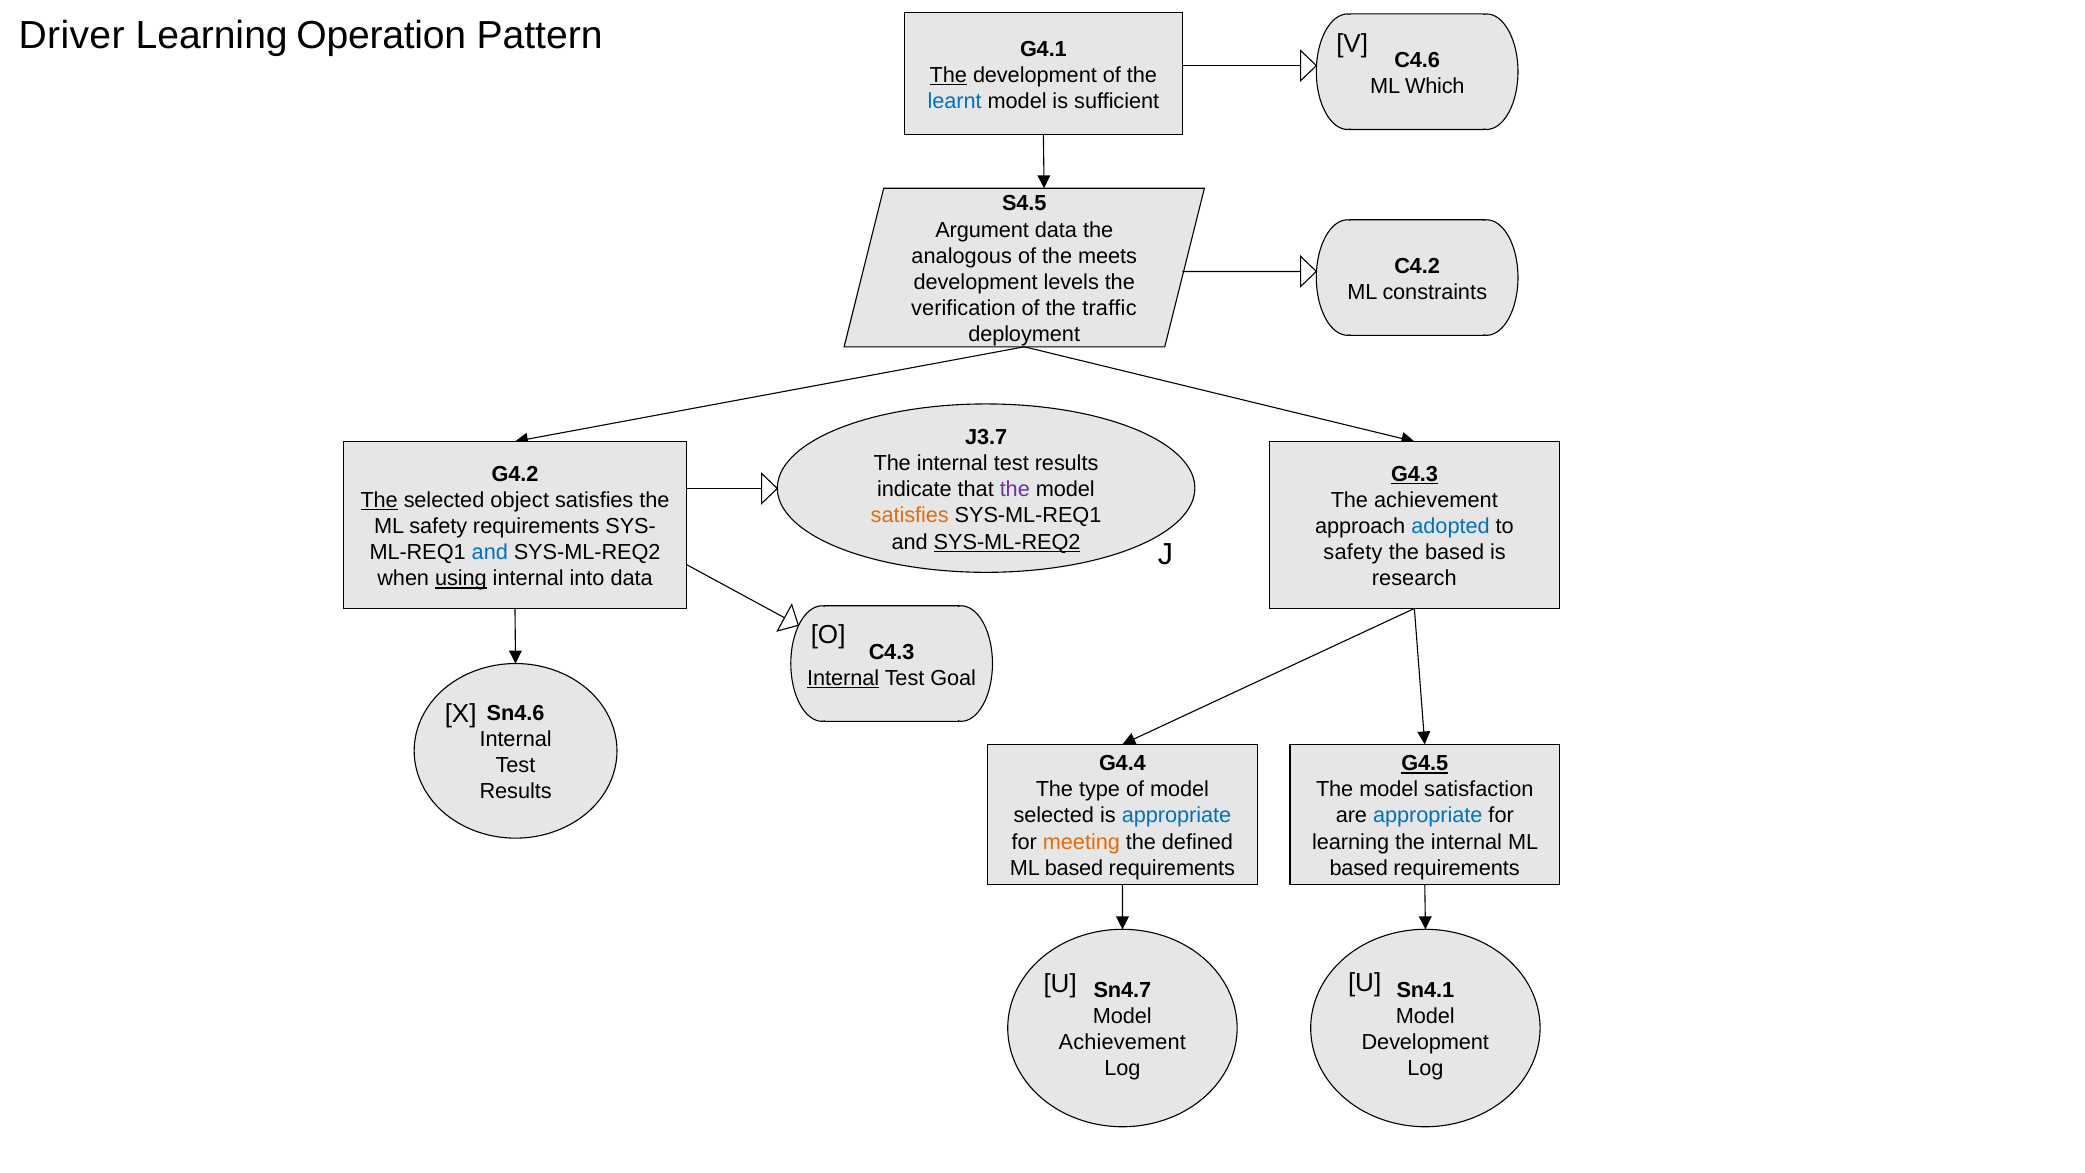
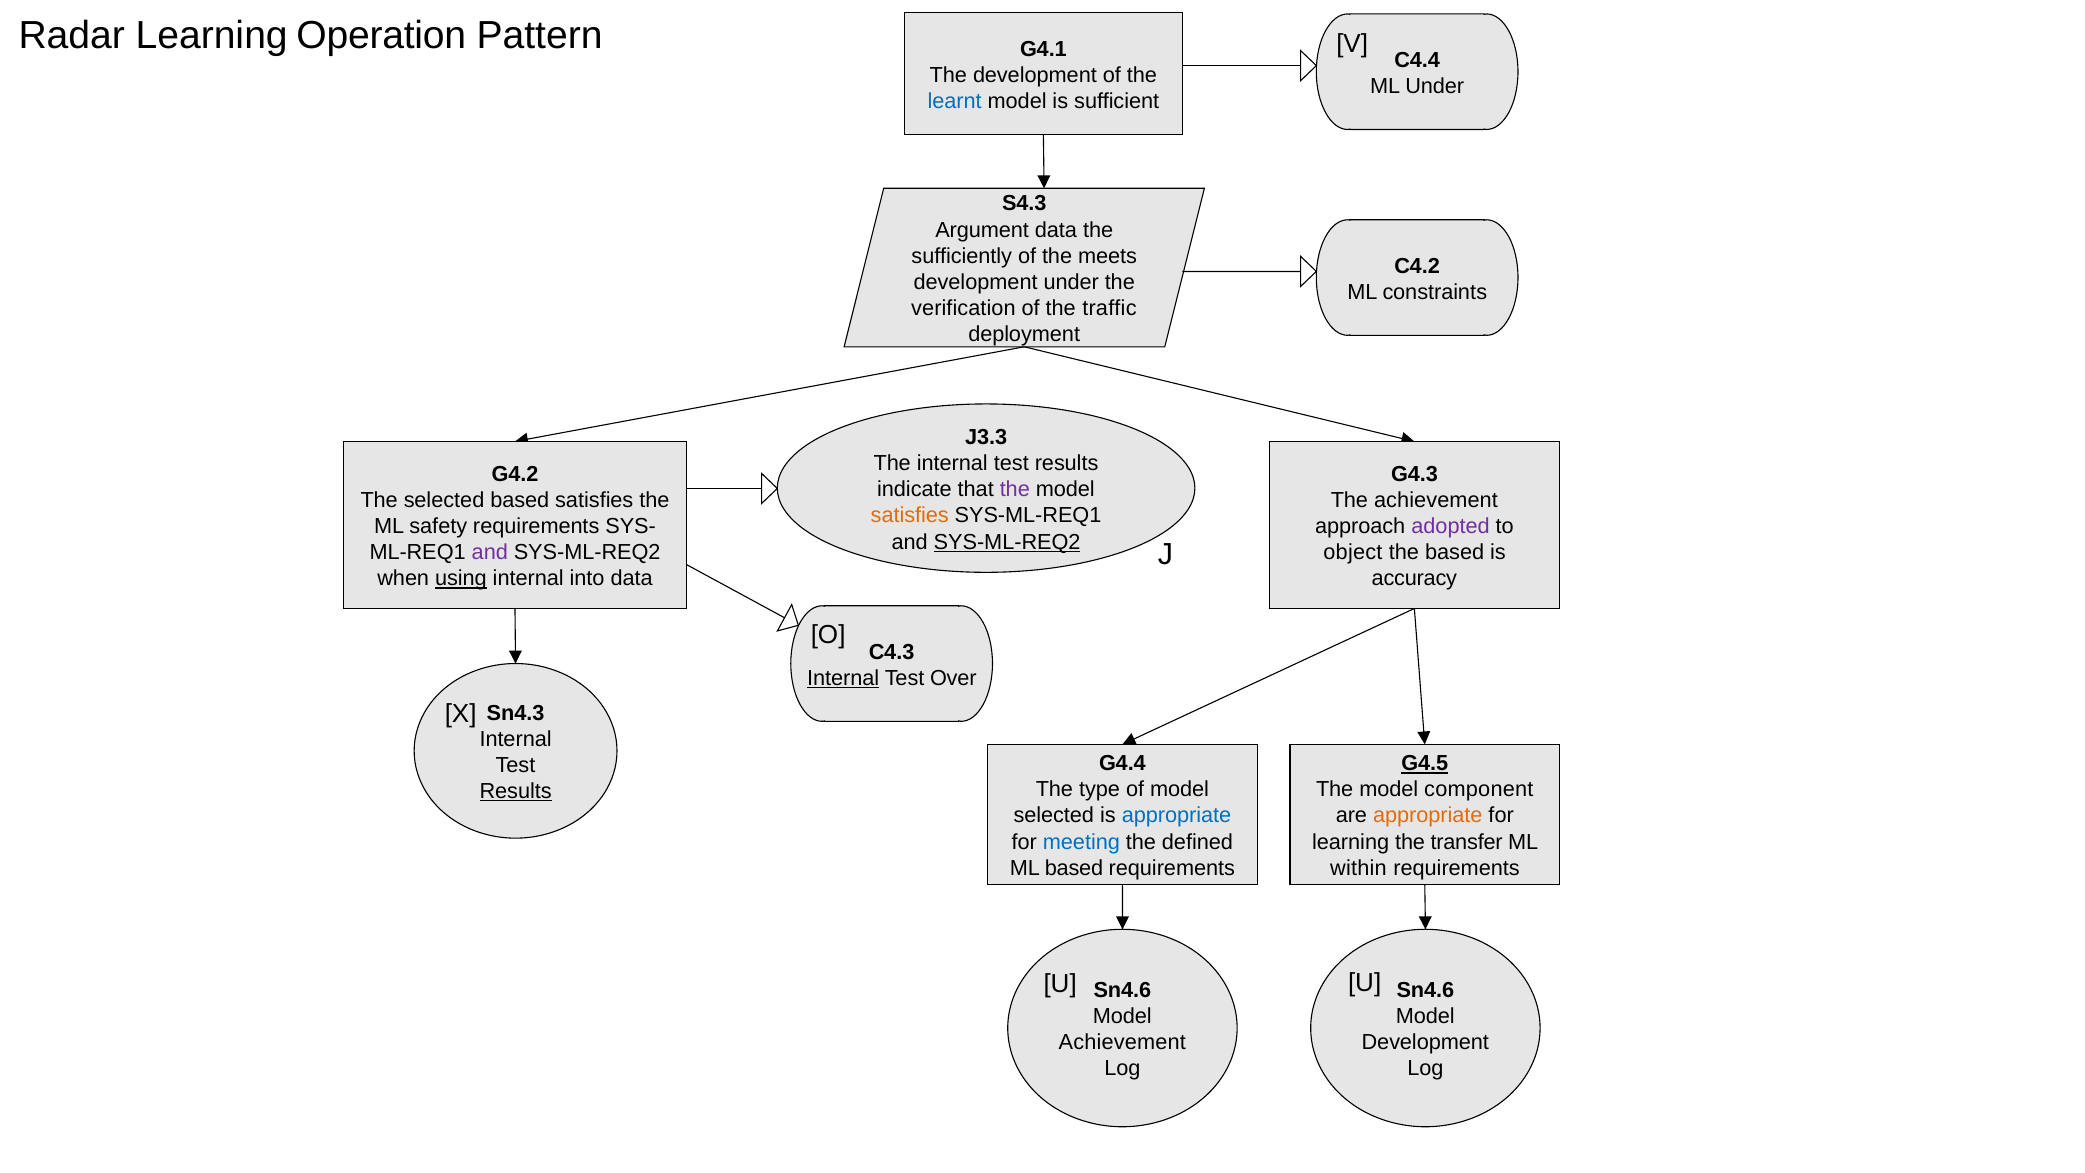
Driver: Driver -> Radar
C4.6: C4.6 -> C4.4
The at (948, 75) underline: present -> none
ML Which: Which -> Under
S4.5: S4.5 -> S4.3
analogous: analogous -> sufficiently
development levels: levels -> under
J3.7: J3.7 -> J3.3
G4.3 underline: present -> none
The at (379, 500) underline: present -> none
selected object: object -> based
adopted colour: blue -> purple
and at (490, 553) colour: blue -> purple
safety at (1353, 553): safety -> object
research: research -> accuracy
Goal: Goal -> Over
Sn4.6: Sn4.6 -> Sn4.3
satisfaction: satisfaction -> component
Results at (516, 791) underline: none -> present
appropriate at (1428, 816) colour: blue -> orange
meeting colour: orange -> blue
internal at (1467, 842): internal -> transfer
based at (1359, 868): based -> within
Sn4.7 at (1122, 990): Sn4.7 -> Sn4.6
Sn4.1 at (1425, 990): Sn4.1 -> Sn4.6
